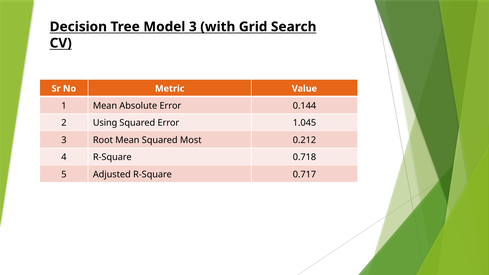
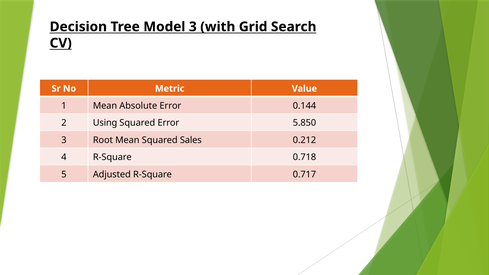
1.045: 1.045 -> 5.850
Most: Most -> Sales
